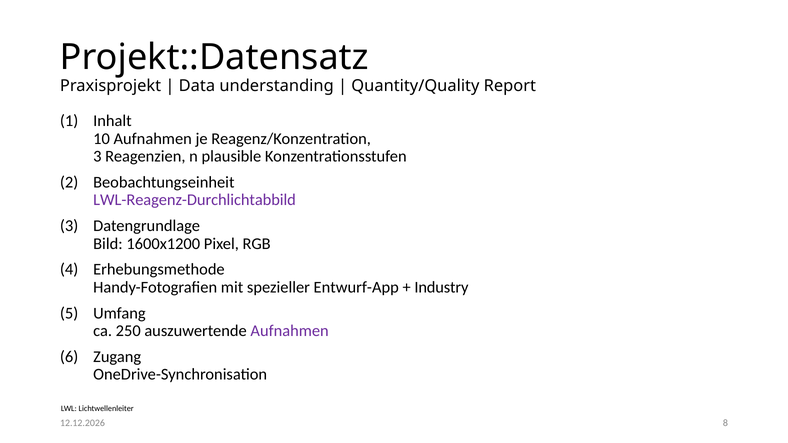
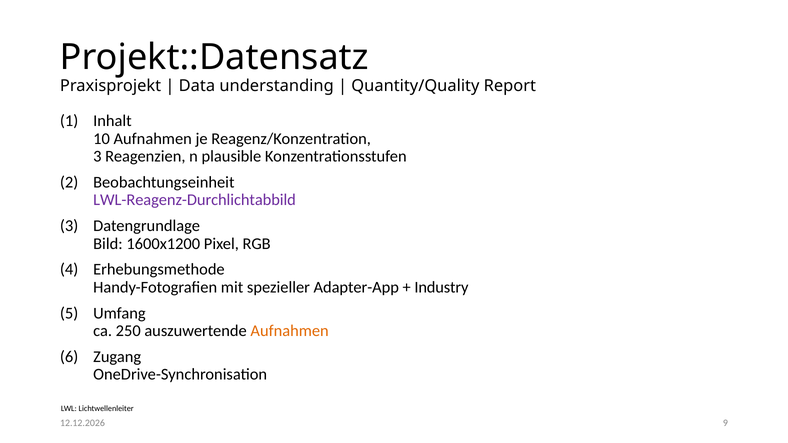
Entwurf-App: Entwurf-App -> Adapter-App
Aufnahmen at (290, 331) colour: purple -> orange
8: 8 -> 9
